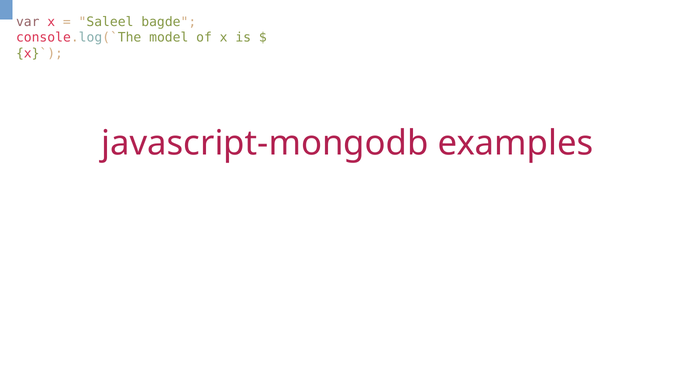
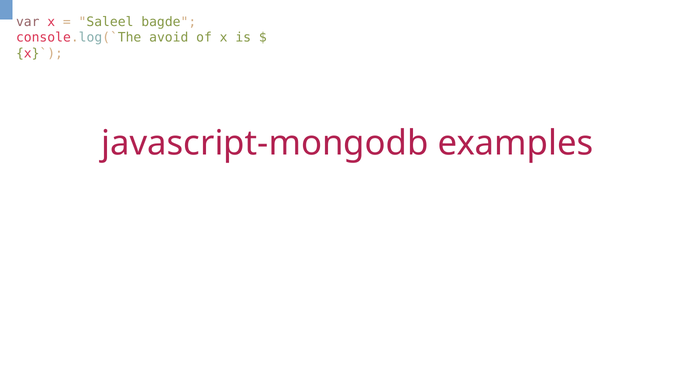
model: model -> avoid
